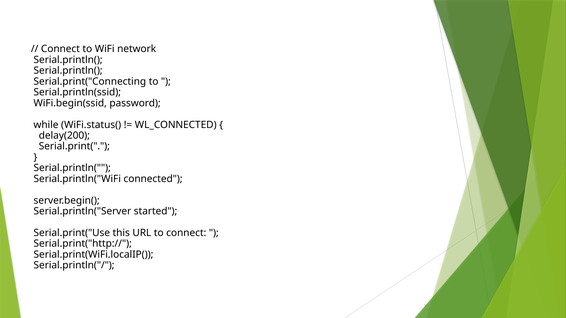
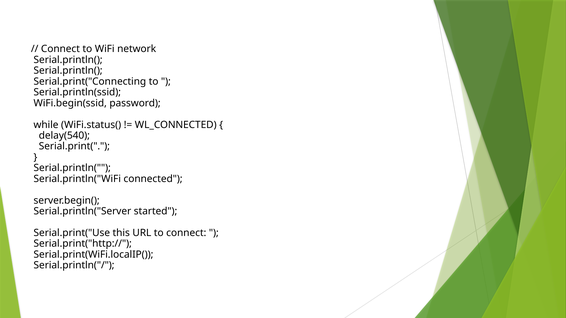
delay(200: delay(200 -> delay(540
